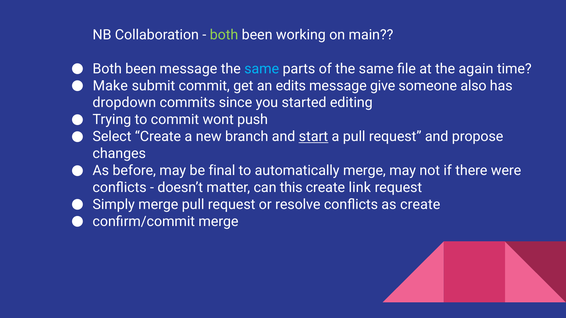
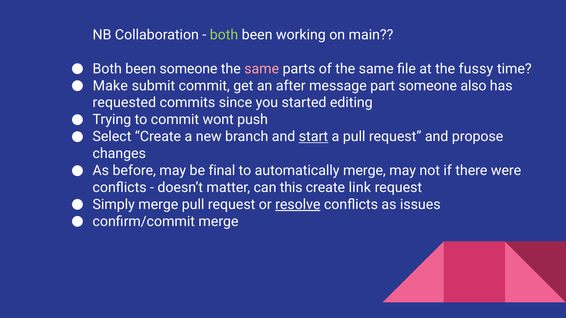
been message: message -> someone
same at (262, 69) colour: light blue -> pink
again: again -> fussy
edits: edits -> after
give: give -> part
dropdown: dropdown -> requested
resolve underline: none -> present
as create: create -> issues
